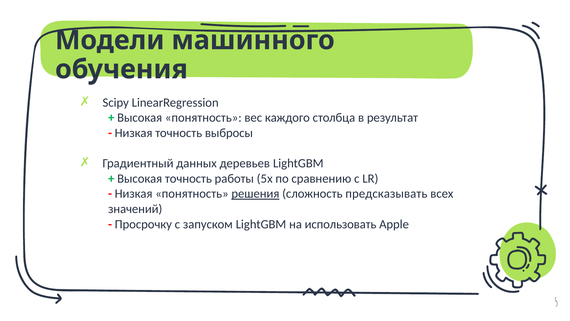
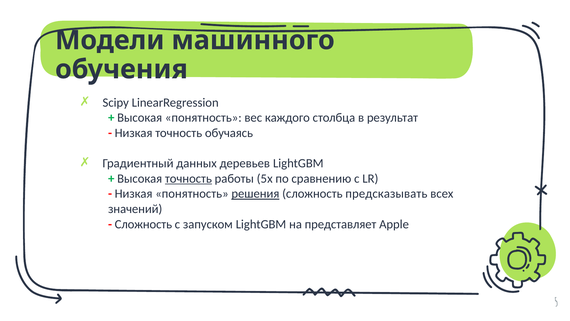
выбросы: выбросы -> обучаясь
точность at (188, 178) underline: none -> present
Просрочку at (143, 224): Просрочку -> Сложность
использовать: использовать -> представляет
